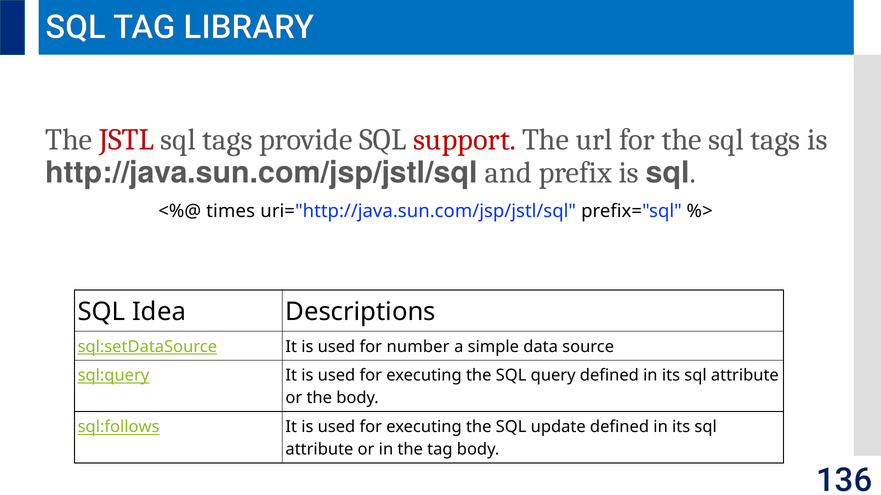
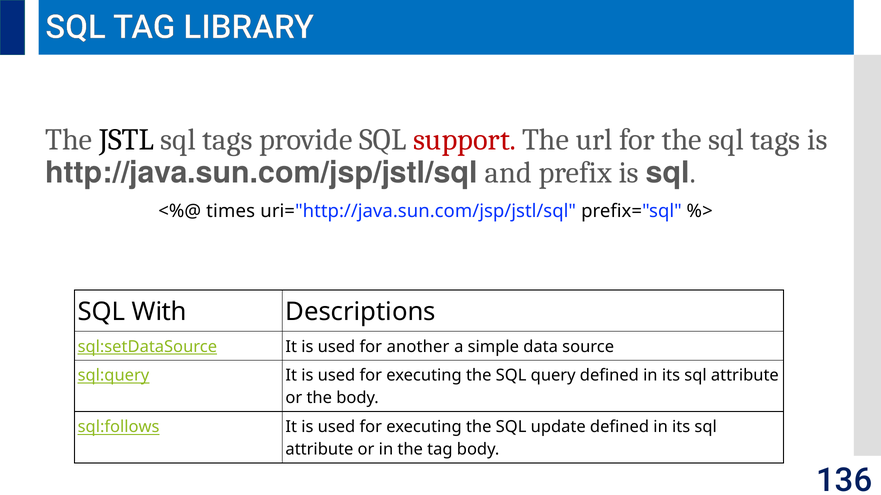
JSTL colour: red -> black
Idea: Idea -> With
number: number -> another
